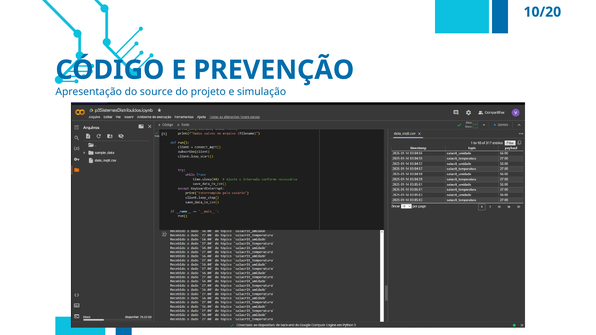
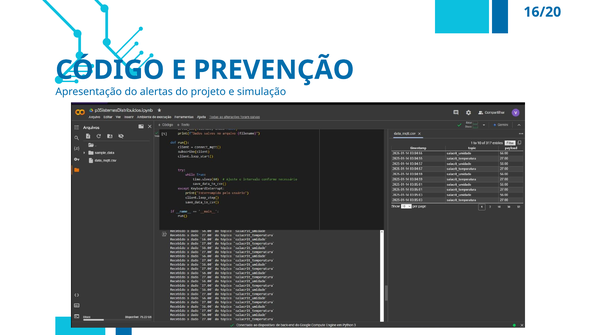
10/20: 10/20 -> 16/20
source: source -> alertas
